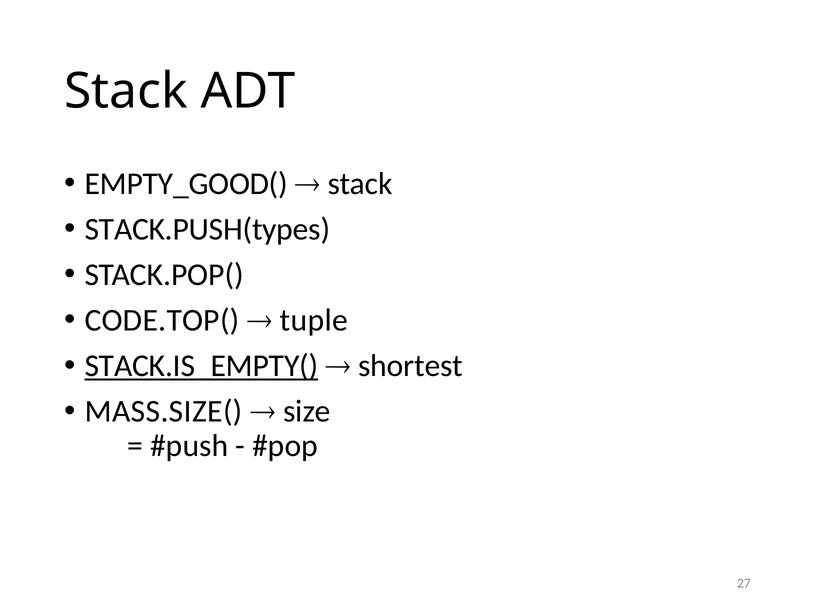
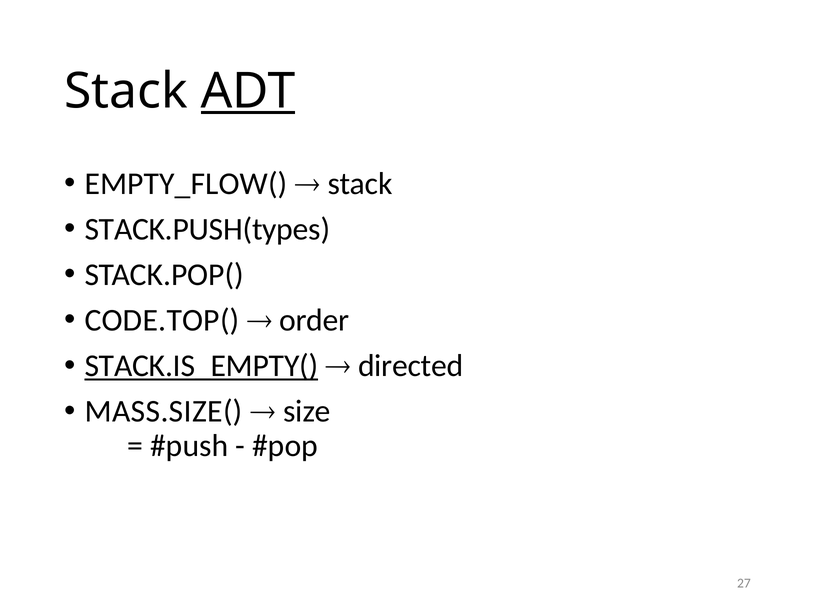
ADT underline: none -> present
EMPTY_GOOD(: EMPTY_GOOD( -> EMPTY_FLOW(
tuple: tuple -> order
shortest: shortest -> directed
